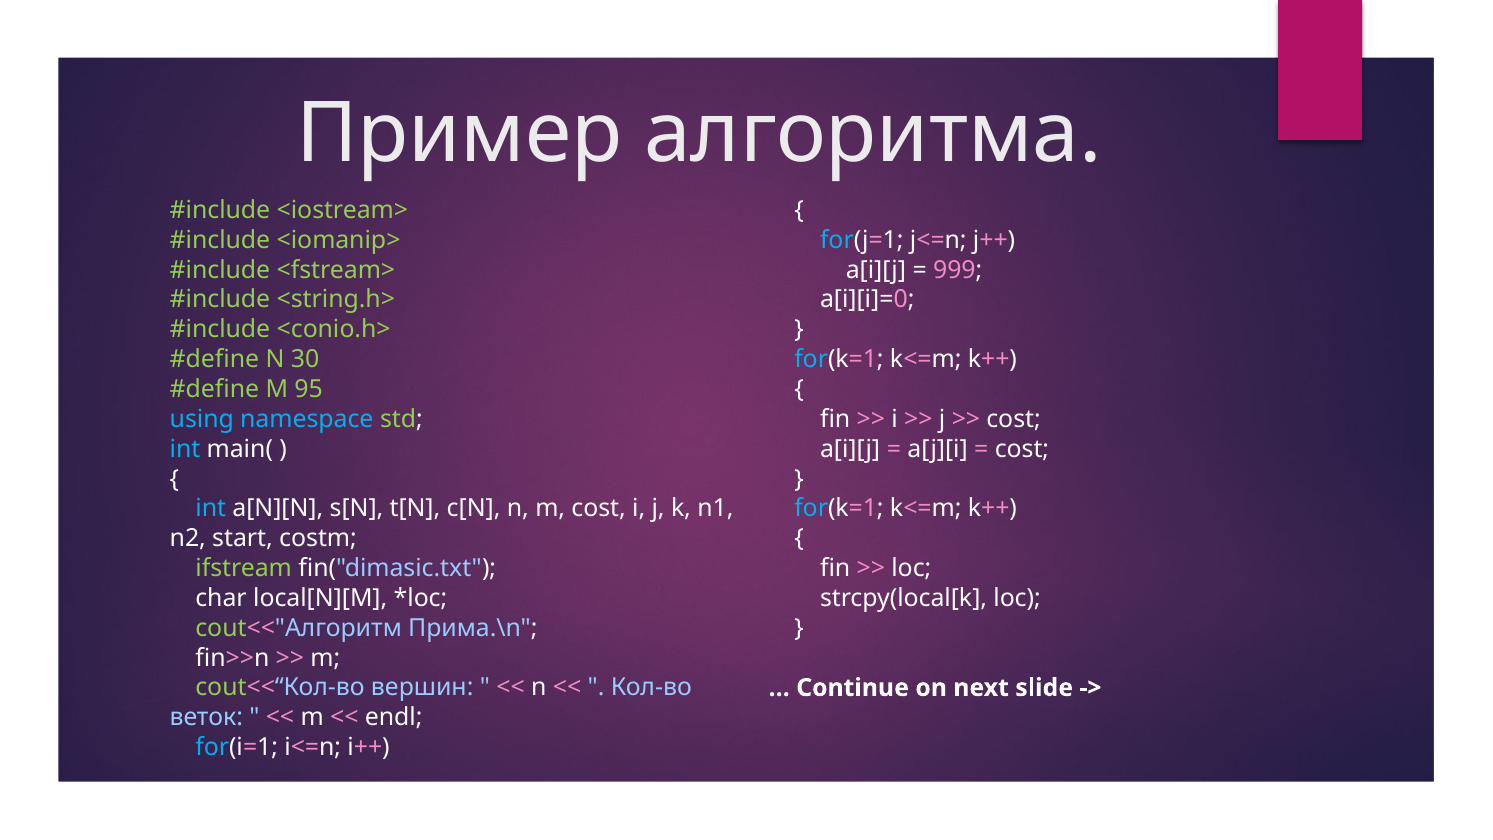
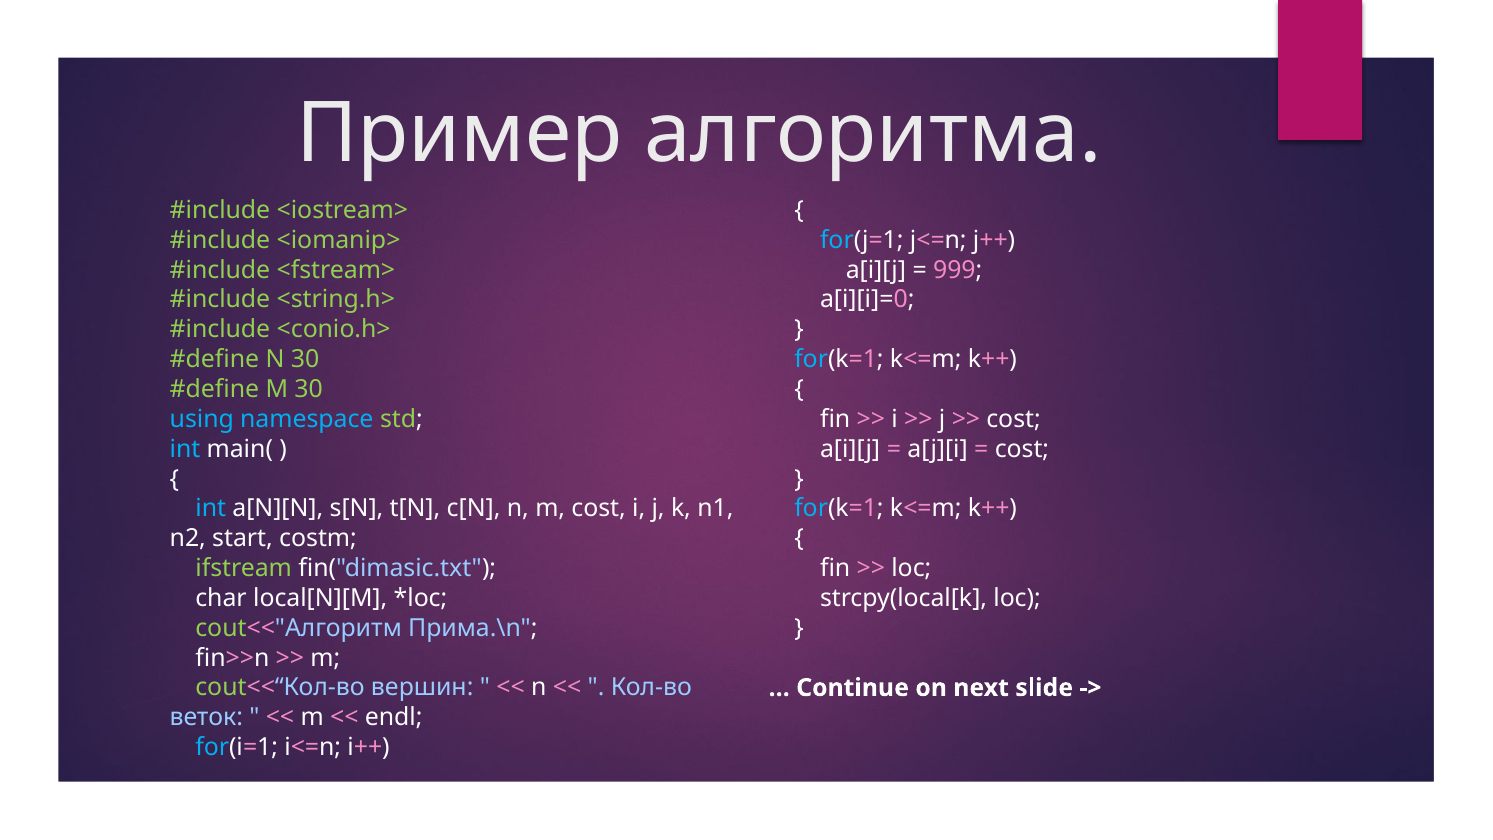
M 95: 95 -> 30
